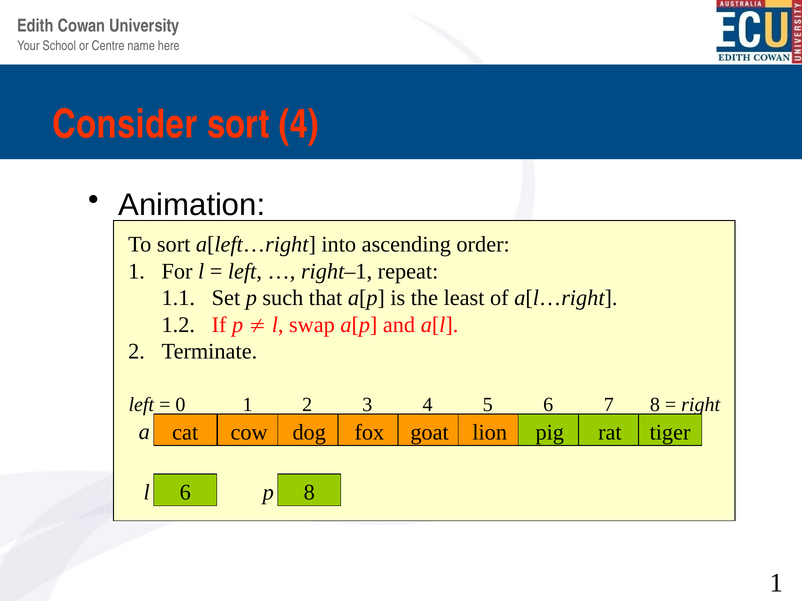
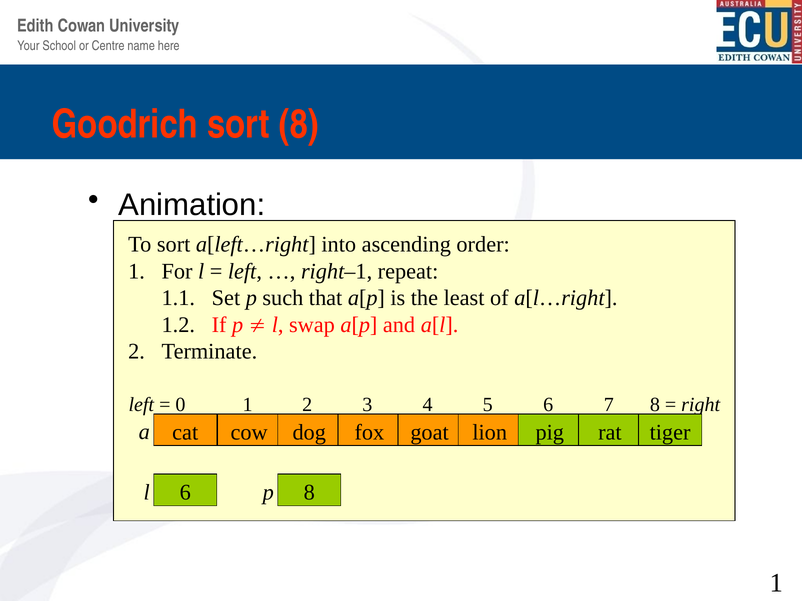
Consider: Consider -> Goodrich
sort 4: 4 -> 8
